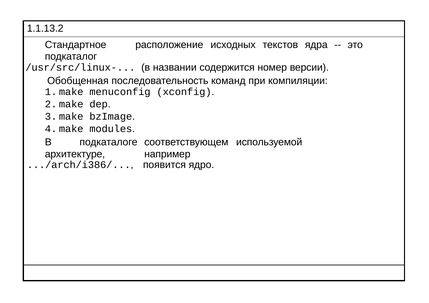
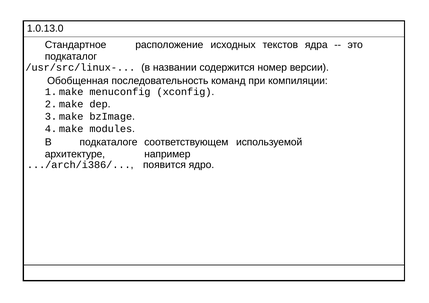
1.1.13.2: 1.1.13.2 -> 1.0.13.0
